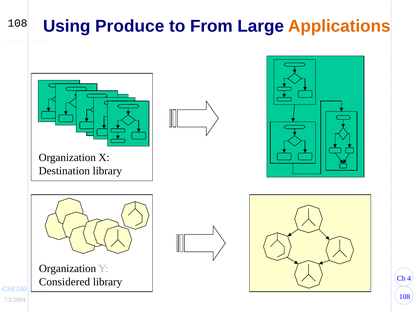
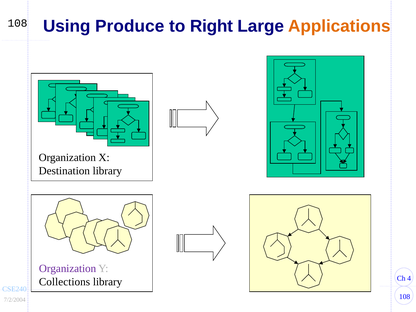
From: From -> Right
Organization at (68, 269) colour: black -> purple
Considered: Considered -> Collections
